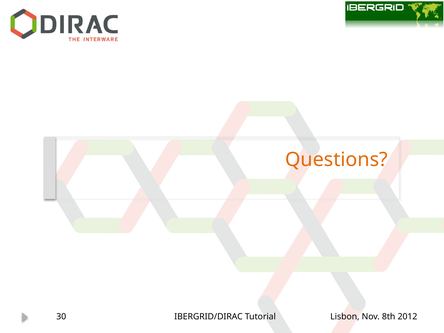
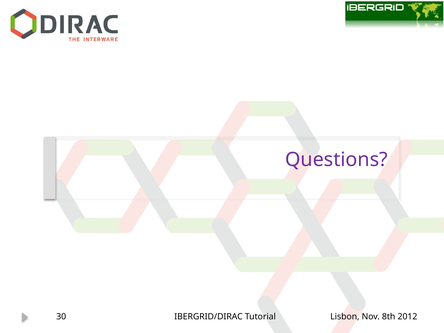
Questions colour: orange -> purple
